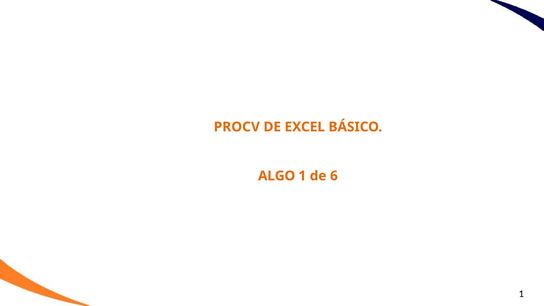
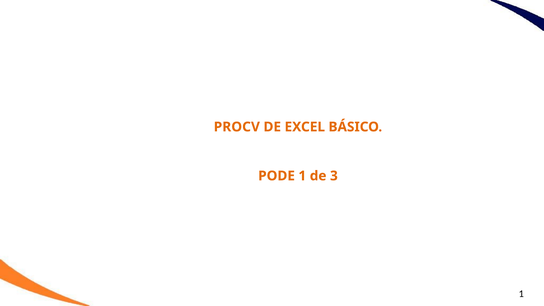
ALGO: ALGO -> PODE
6: 6 -> 3
